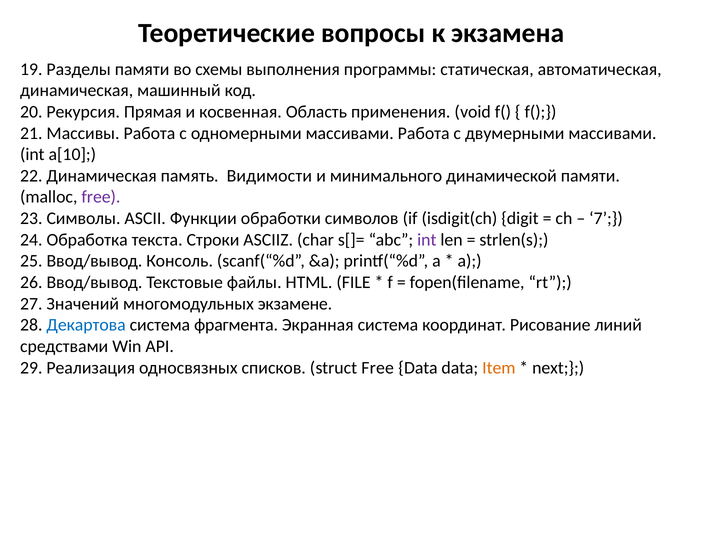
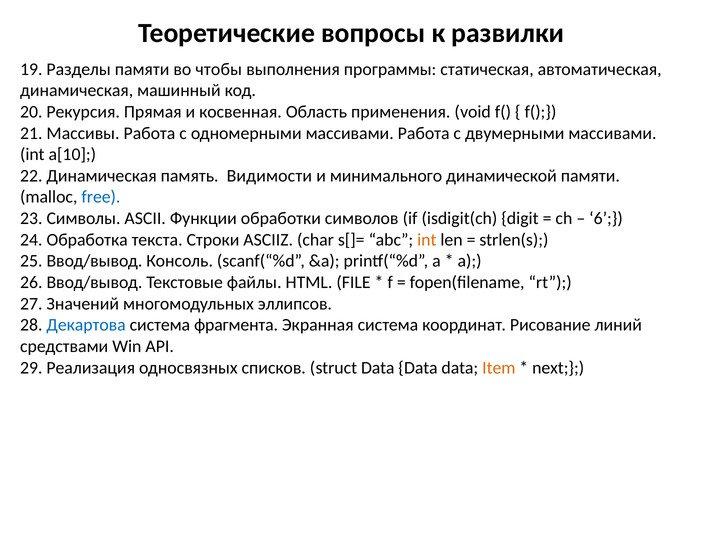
экзамена: экзамена -> развилки
схемы: схемы -> чтобы
free at (101, 197) colour: purple -> blue
7: 7 -> 6
int at (427, 240) colour: purple -> orange
экзамене: экзамене -> эллипсов
struct Free: Free -> Data
